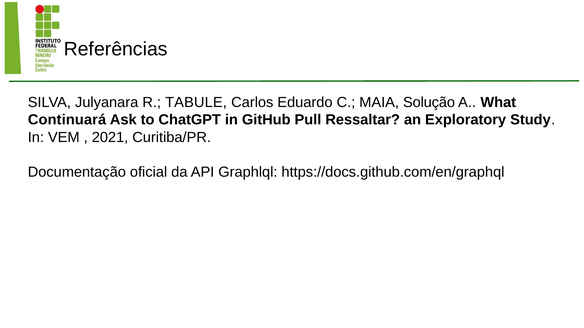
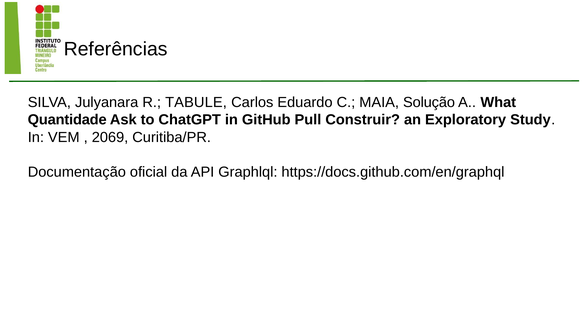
Continuará: Continuará -> Quantidade
Ressaltar: Ressaltar -> Construir
2021: 2021 -> 2069
